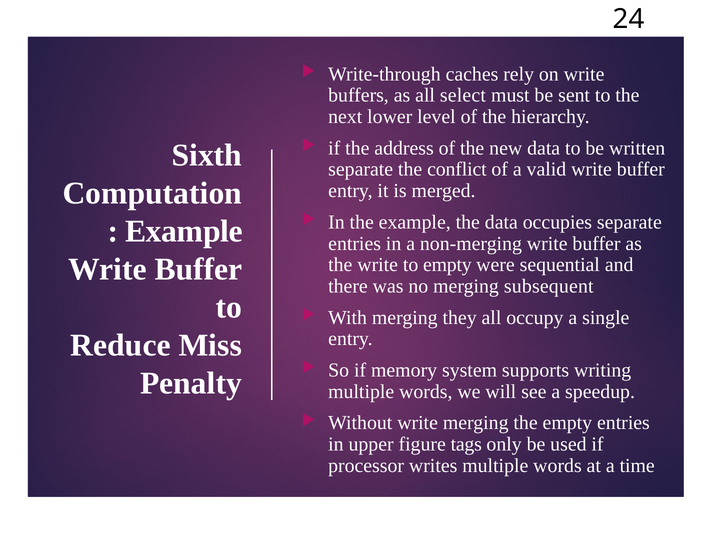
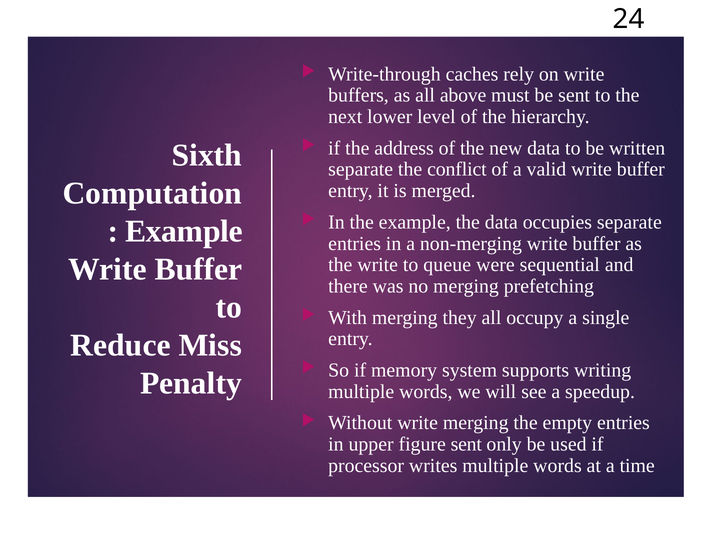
select: select -> above
to empty: empty -> queue
subsequent: subsequent -> prefetching
figure tags: tags -> sent
